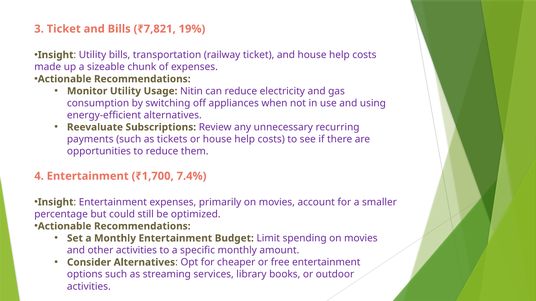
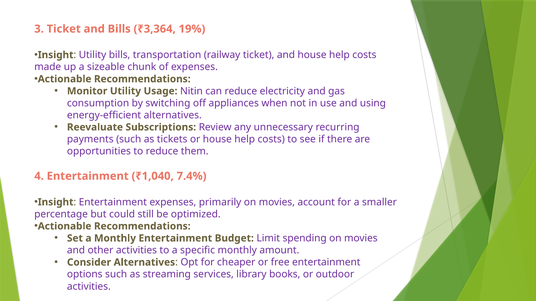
₹7,821: ₹7,821 -> ₹3,364
₹1,700: ₹1,700 -> ₹1,040
